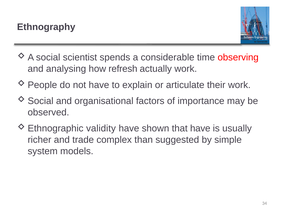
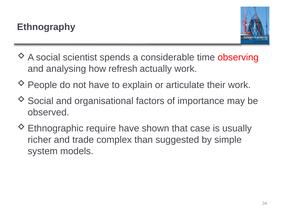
validity: validity -> require
that have: have -> case
